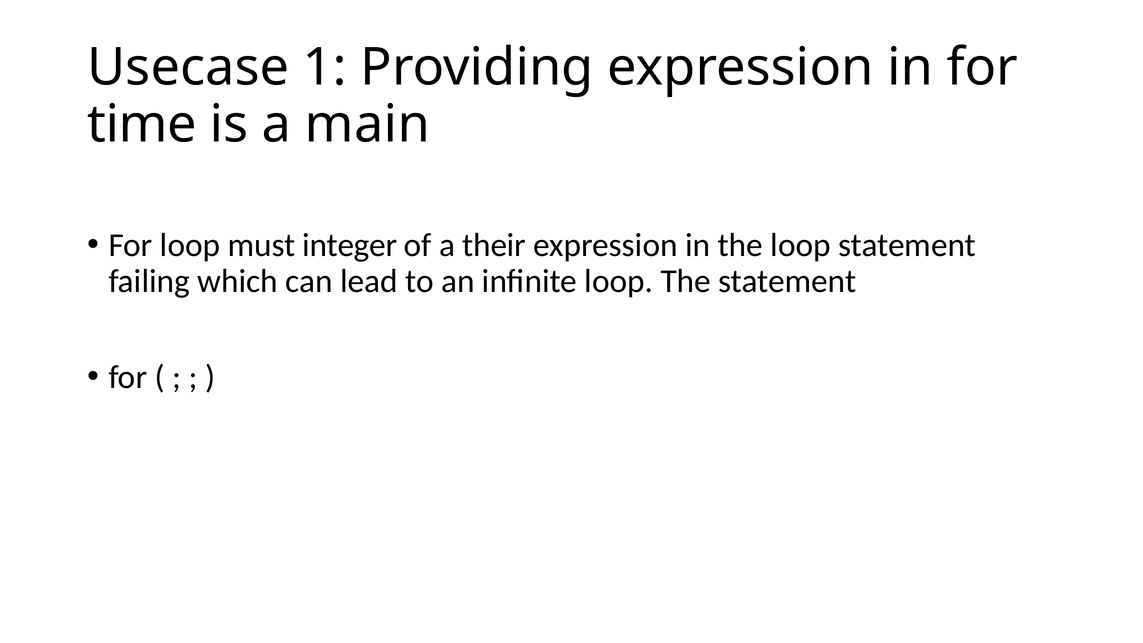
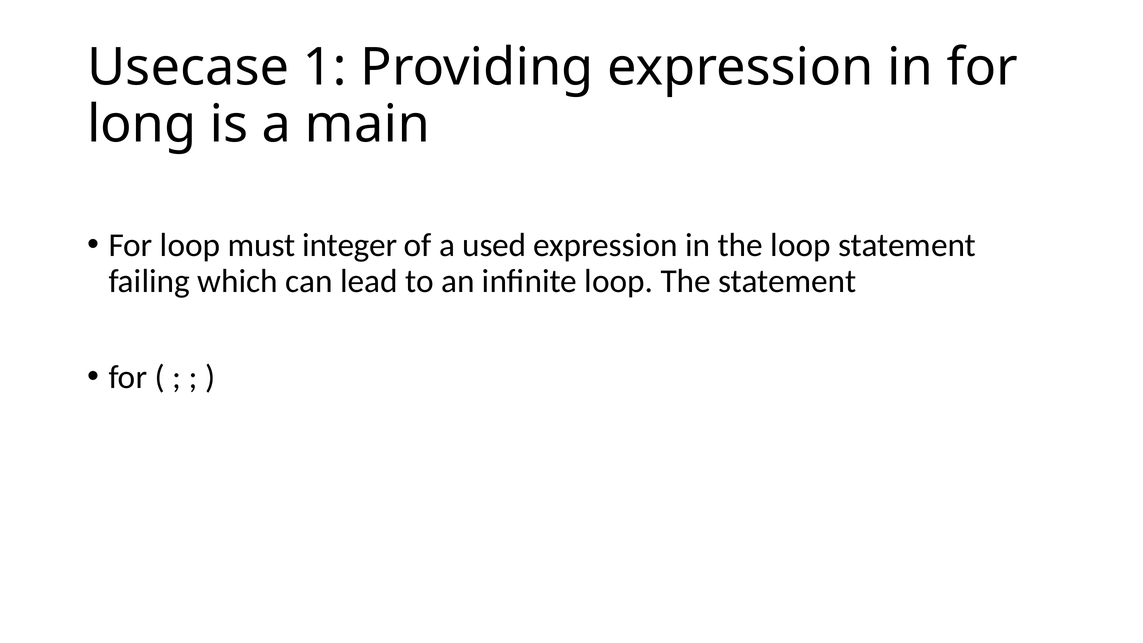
time: time -> long
their: their -> used
